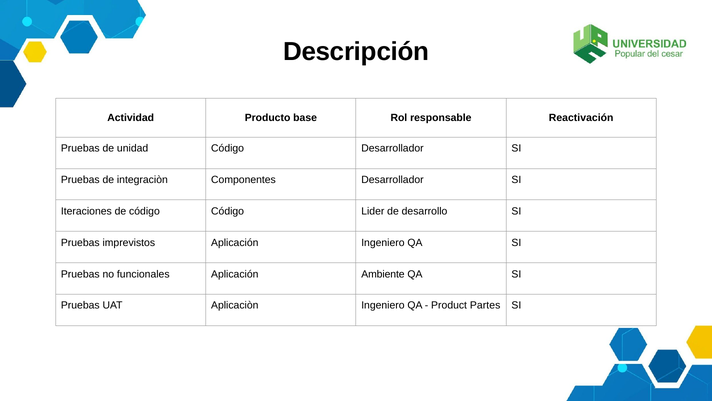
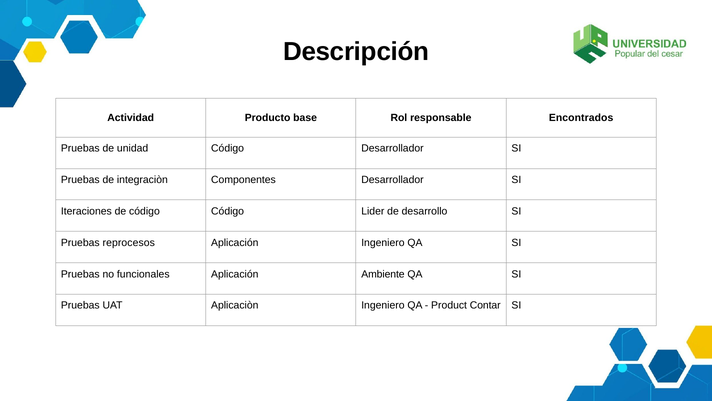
Reactivación: Reactivación -> Encontrados
imprevistos: imprevistos -> reprocesos
Partes: Partes -> Contar
